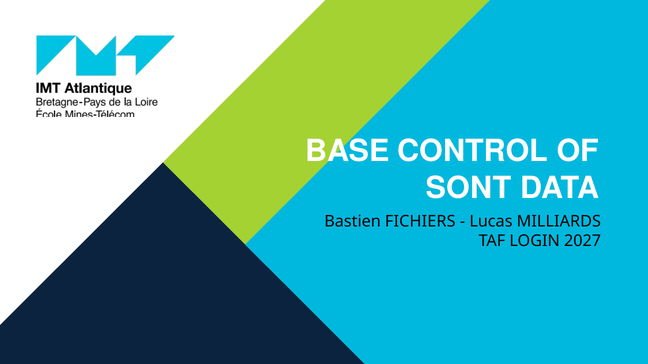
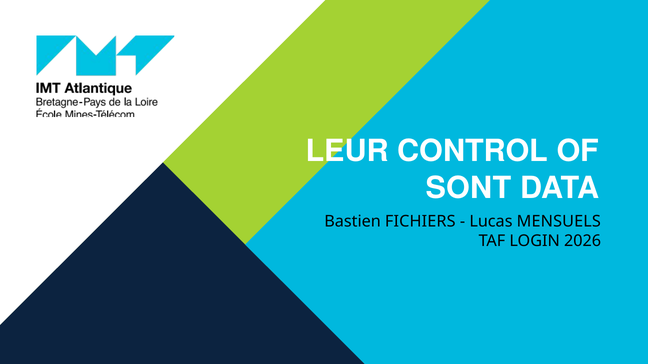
BASE: BASE -> LEUR
MILLIARDS: MILLIARDS -> MENSUELS
2027: 2027 -> 2026
